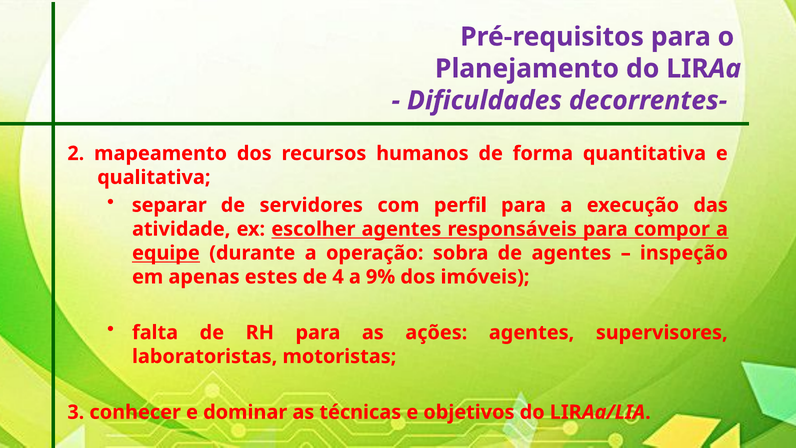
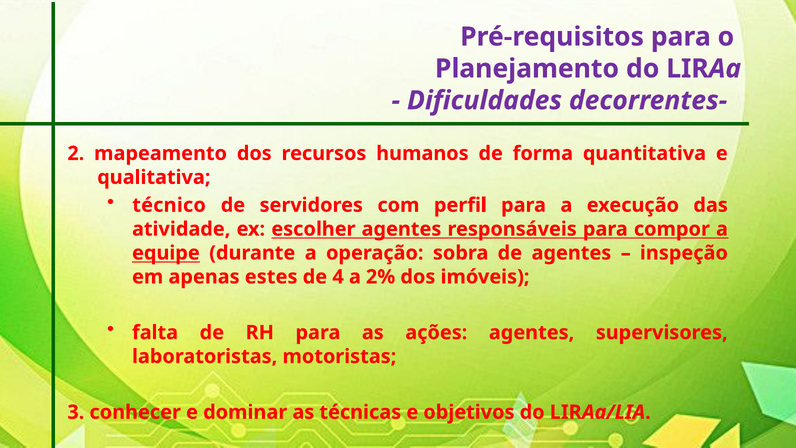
separar: separar -> técnico
9%: 9% -> 2%
